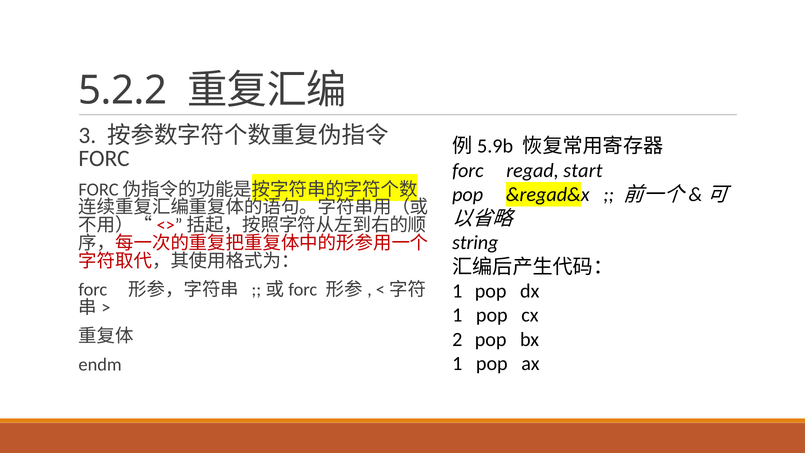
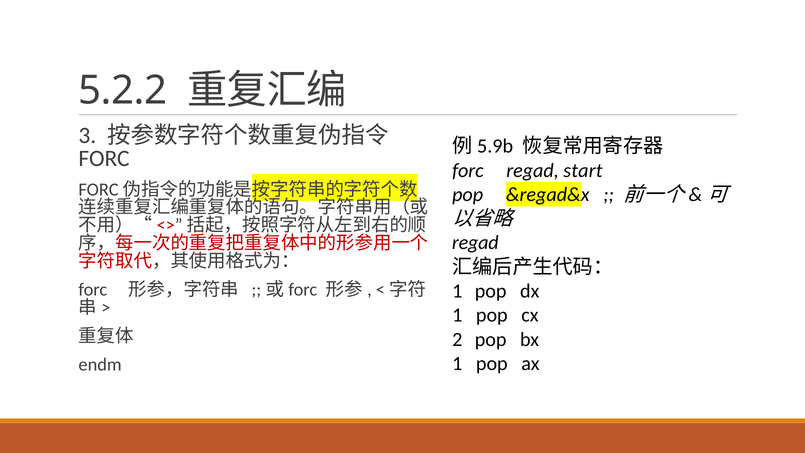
string at (475, 243): string -> regad
